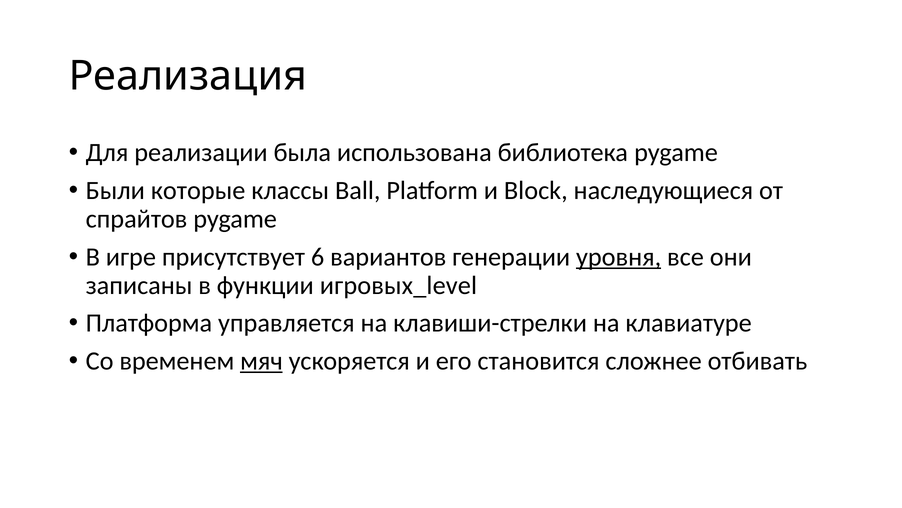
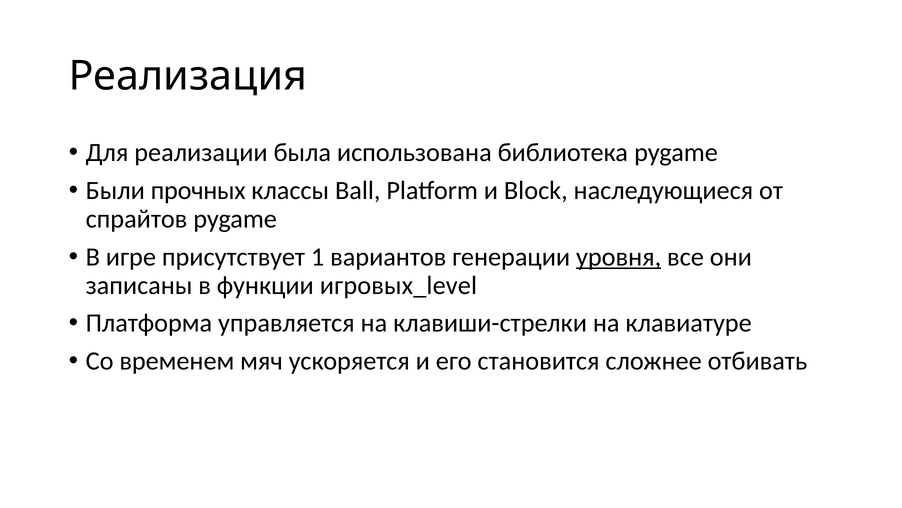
которые: которые -> прочных
6: 6 -> 1
мяч underline: present -> none
